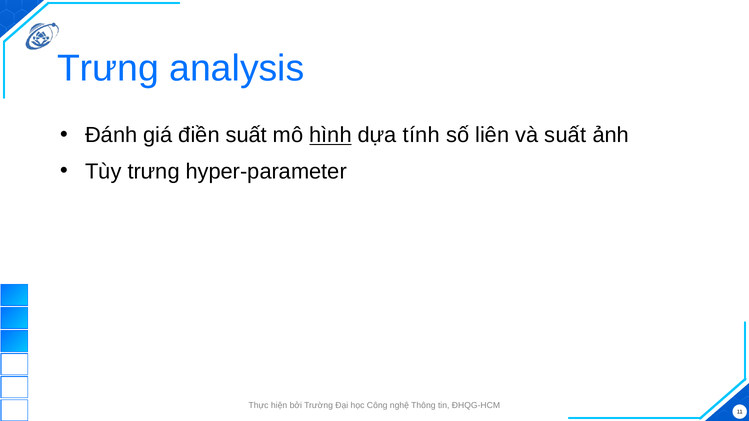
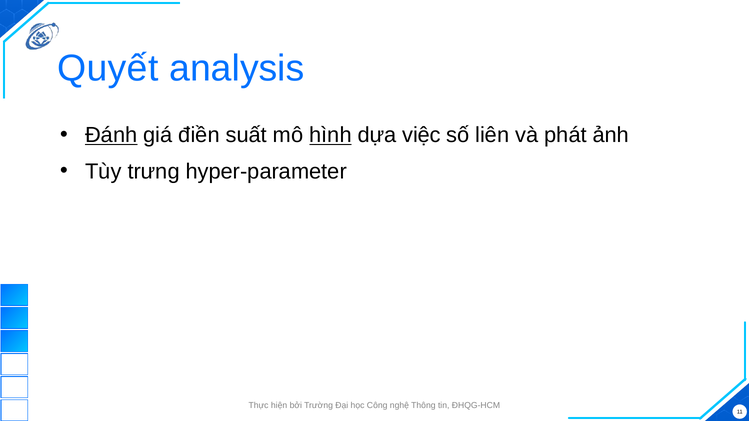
Trưng at (108, 68): Trưng -> Quyết
Đánh underline: none -> present
tính: tính -> việc
và suất: suất -> phát
